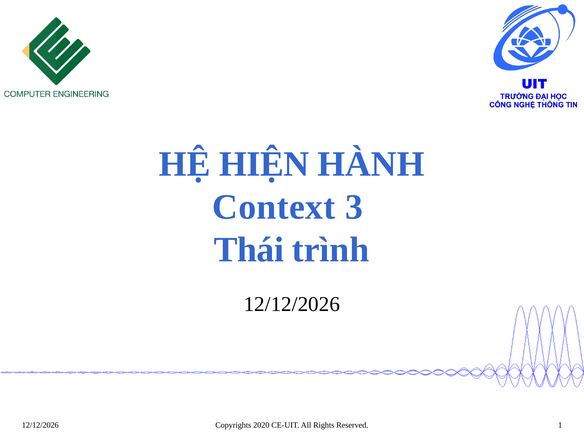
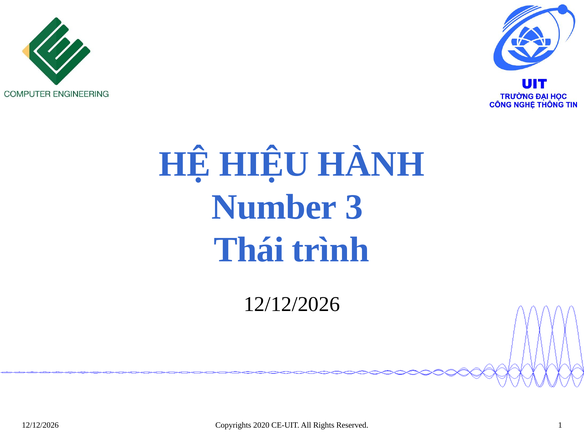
HIỆN: HIỆN -> HIỆU
Context: Context -> Number
